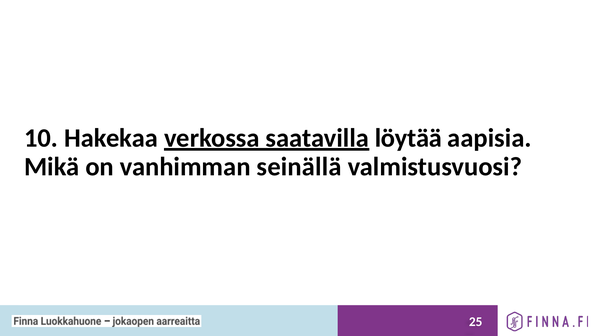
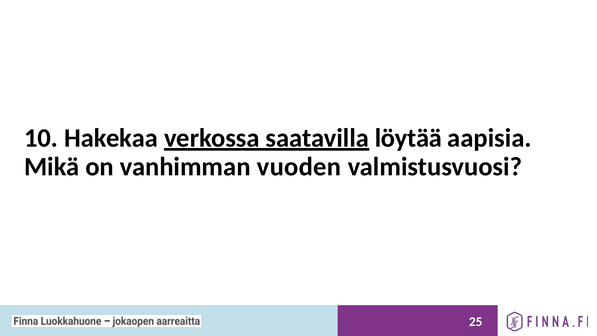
seinällä: seinällä -> vuoden
